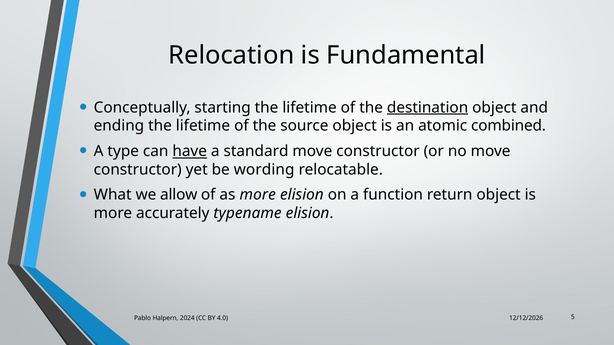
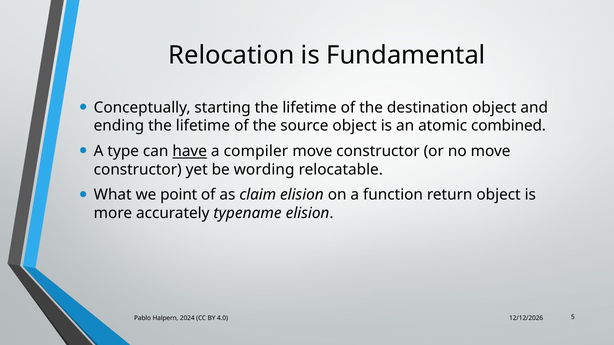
destination underline: present -> none
standard: standard -> compiler
allow: allow -> point
as more: more -> claim
